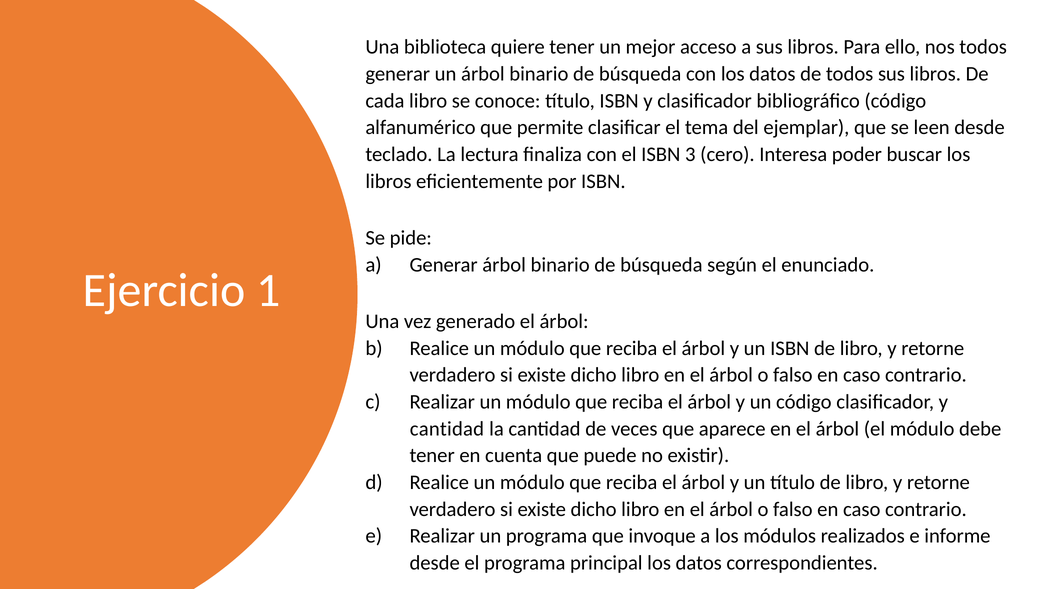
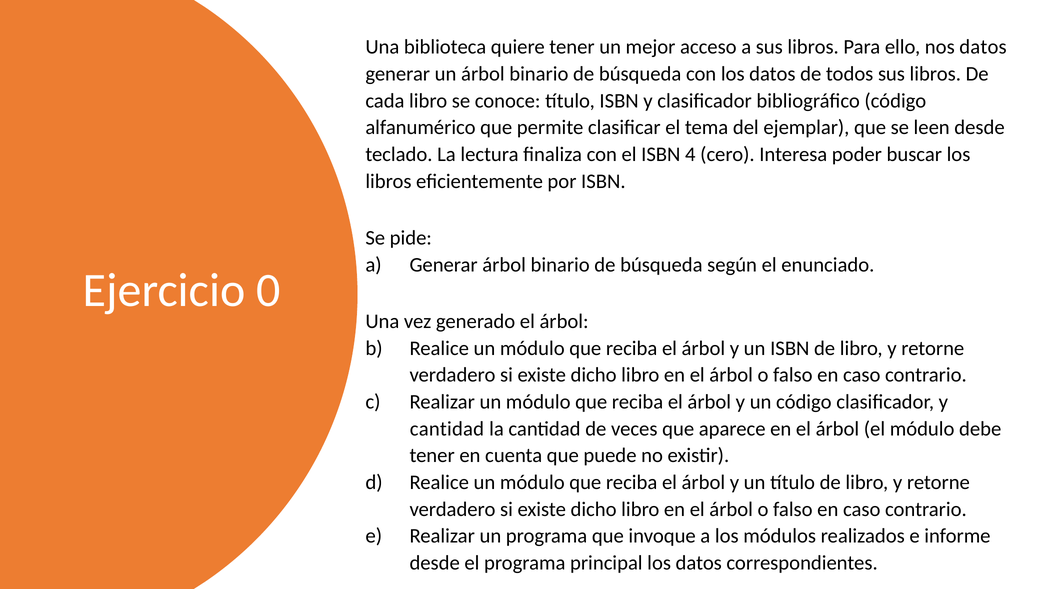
nos todos: todos -> datos
3: 3 -> 4
1: 1 -> 0
